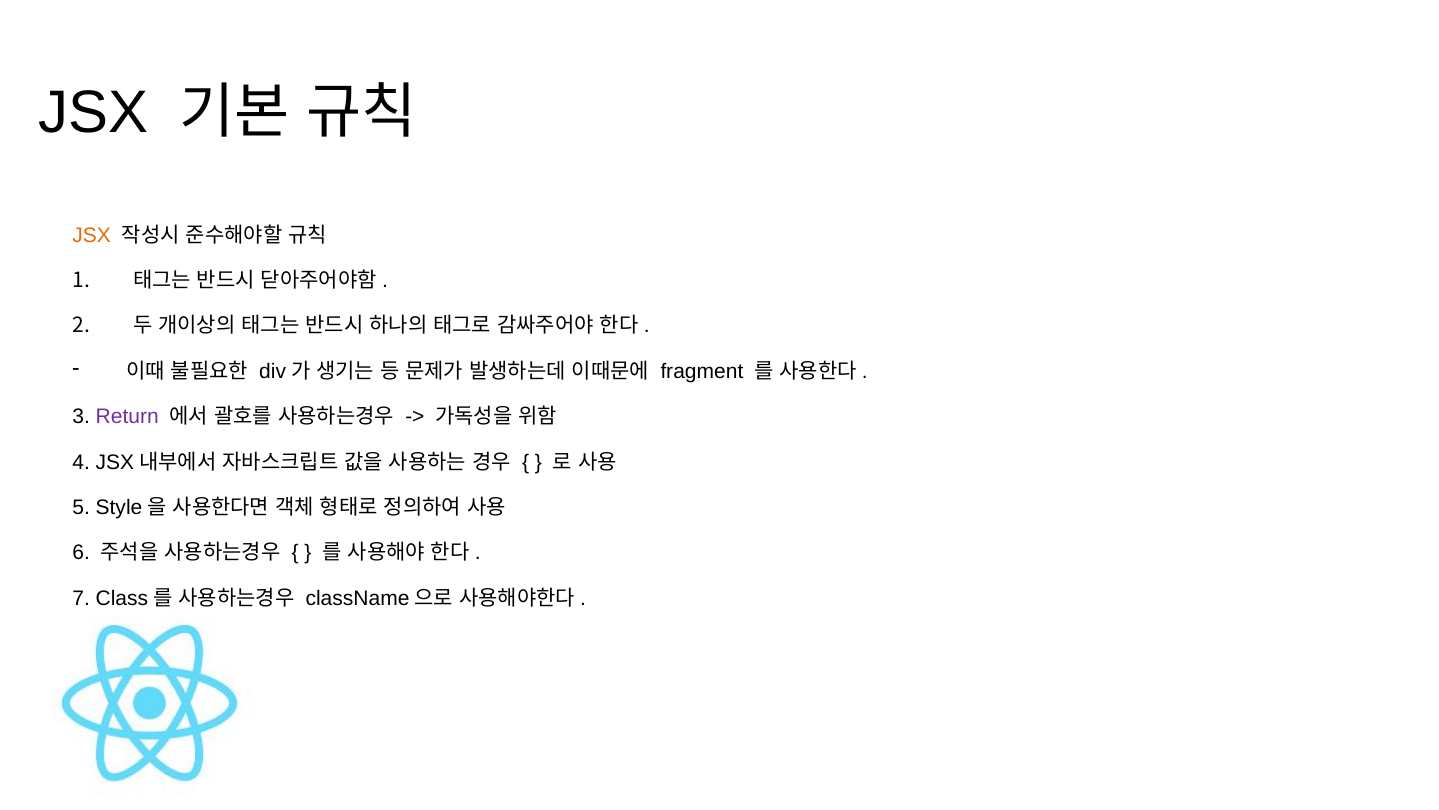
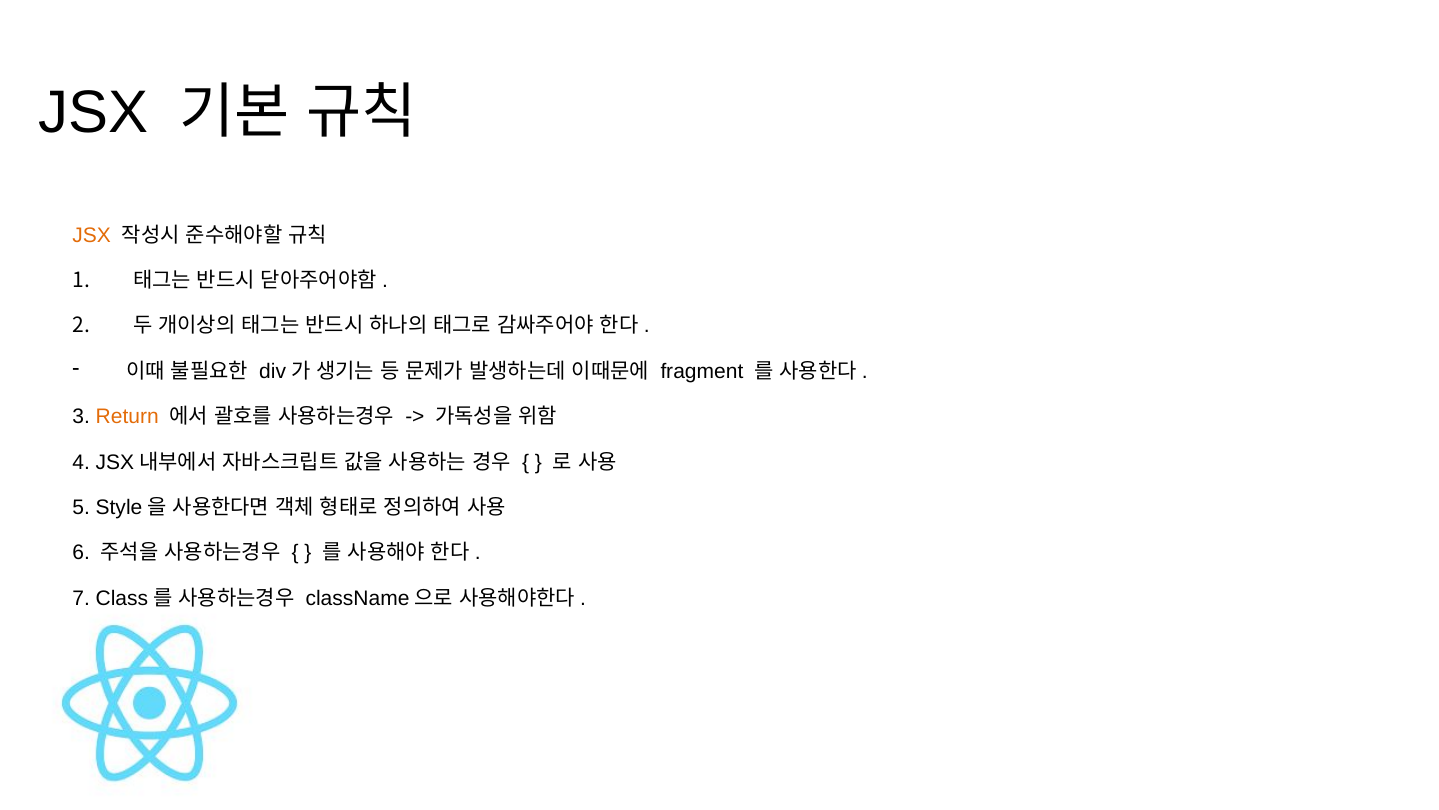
Return colour: purple -> orange
